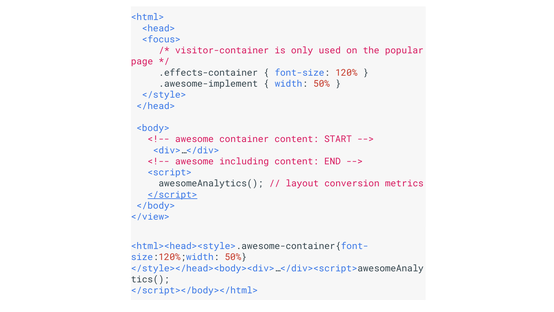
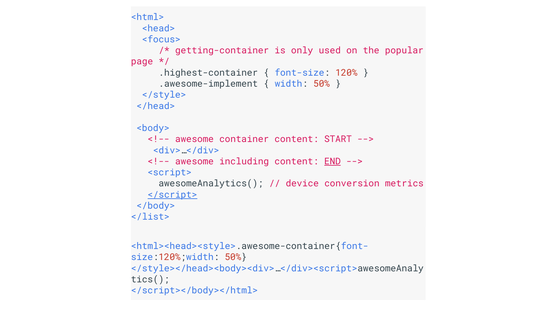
visitor-container: visitor-container -> getting-container
.effects-container: .effects-container -> .highest-container
END underline: none -> present
layout: layout -> device
</view>: </view> -> </list>
